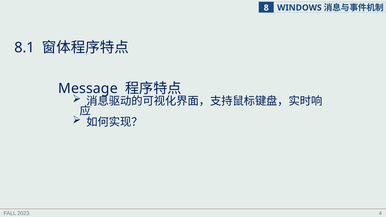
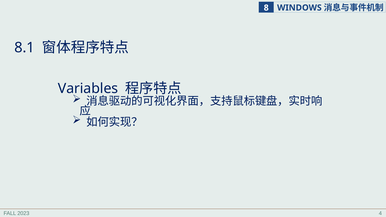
Message: Message -> Variables
